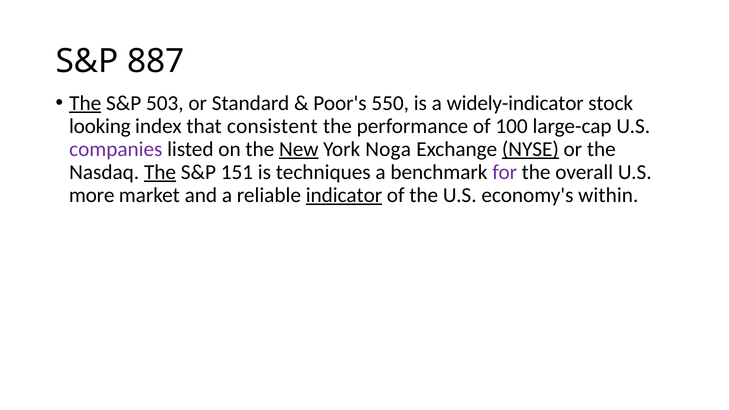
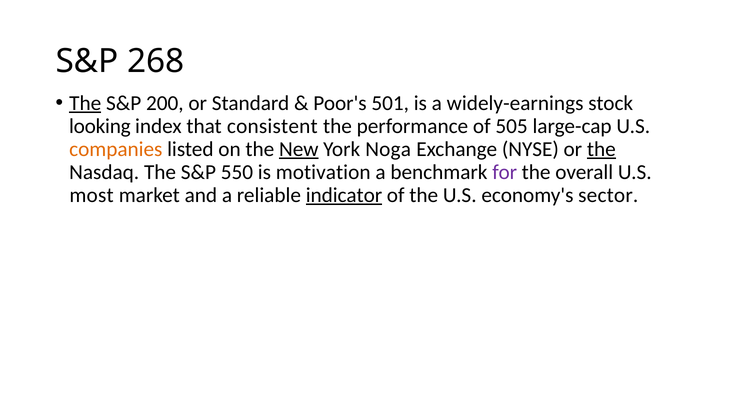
887: 887 -> 268
503: 503 -> 200
550: 550 -> 501
widely-indicator: widely-indicator -> widely-earnings
100: 100 -> 505
companies colour: purple -> orange
NYSE underline: present -> none
the at (601, 149) underline: none -> present
The at (160, 172) underline: present -> none
151: 151 -> 550
techniques: techniques -> motivation
more: more -> most
within: within -> sector
